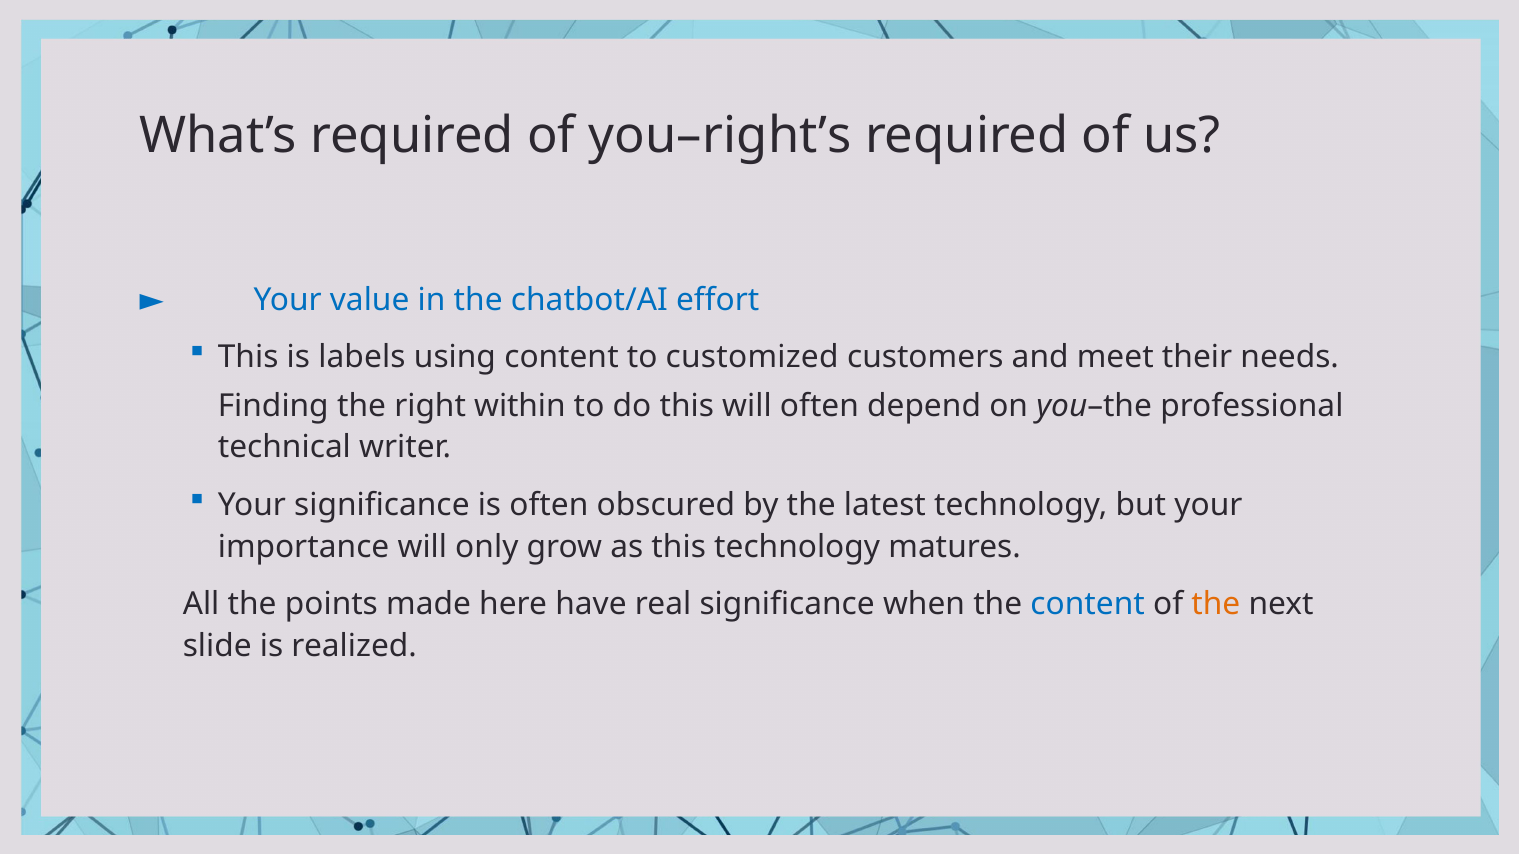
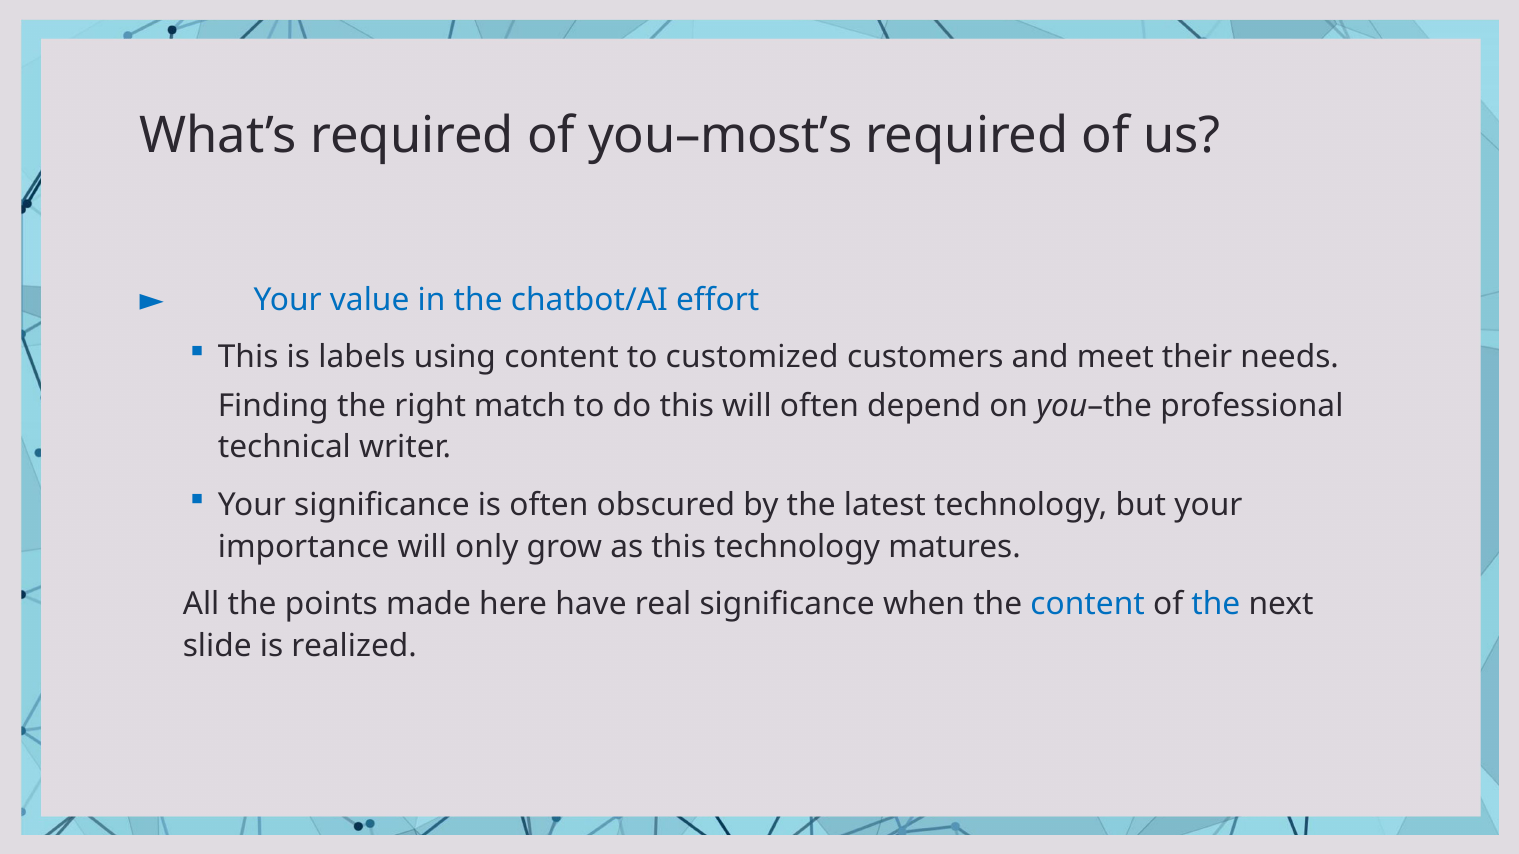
you–right’s: you–right’s -> you–most’s
within: within -> match
the at (1216, 605) colour: orange -> blue
